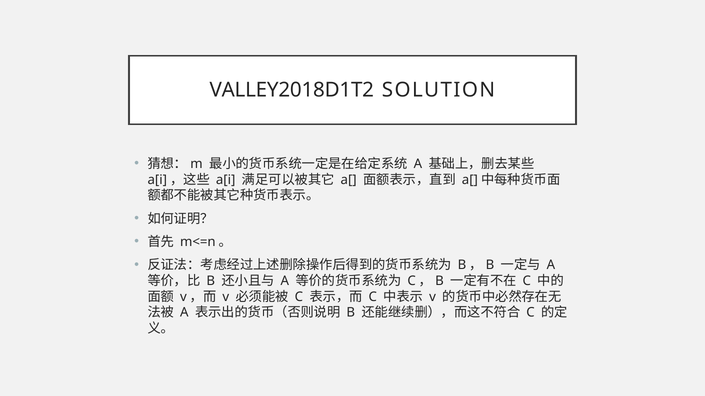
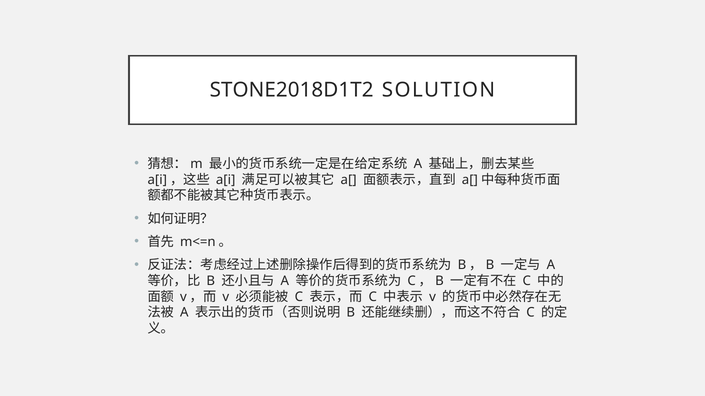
VALLEY2018D1T2: VALLEY2018D1T2 -> STONE2018D1T2
